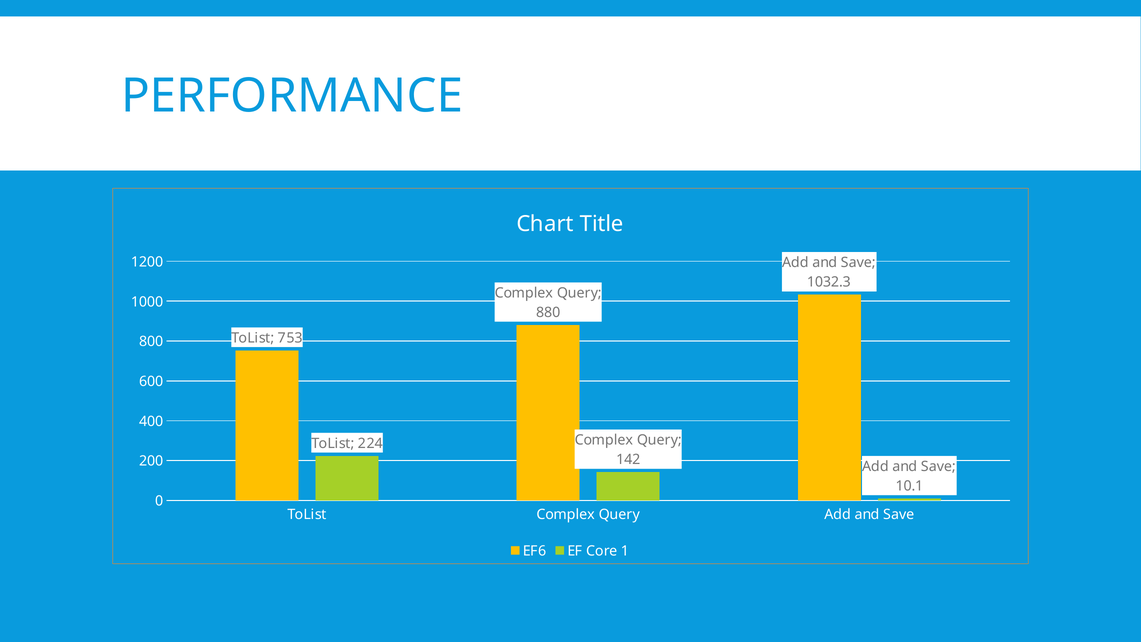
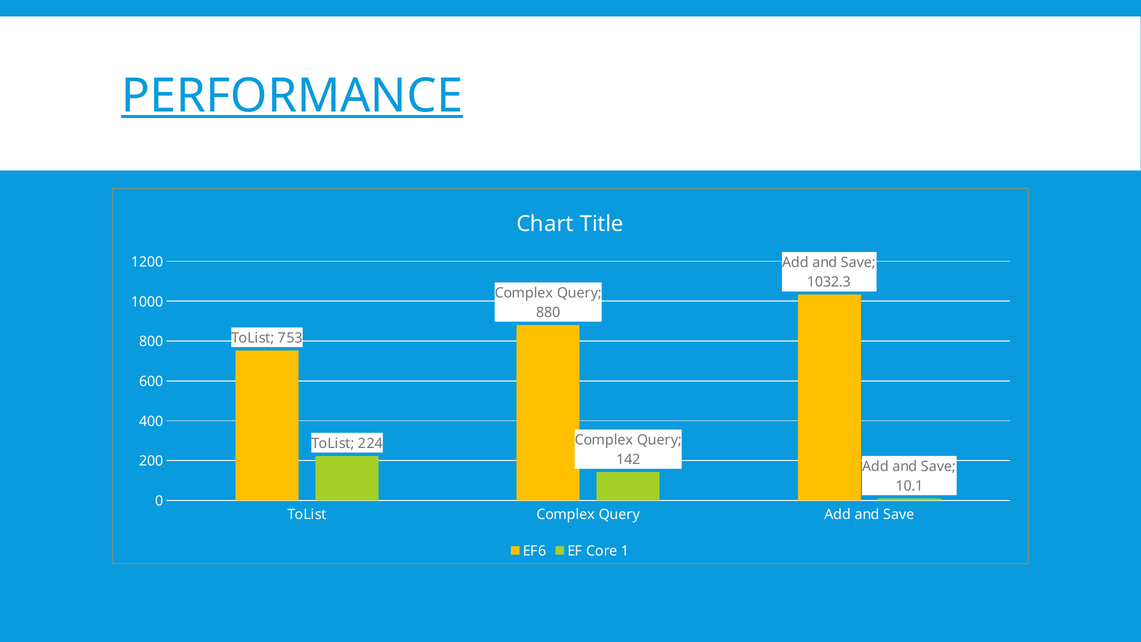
PERFORMANCE underline: none -> present
